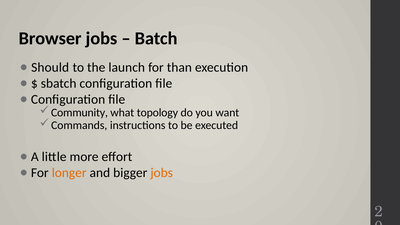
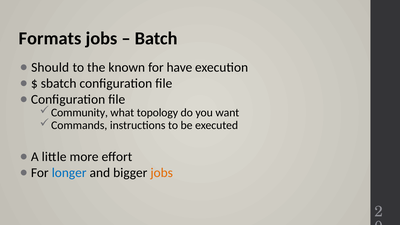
Browser: Browser -> Formats
launch: launch -> known
than: than -> have
longer colour: orange -> blue
